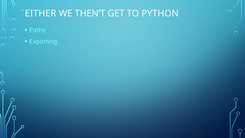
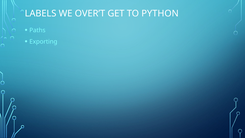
EITHER: EITHER -> LABELS
THEN’T: THEN’T -> OVER’T
